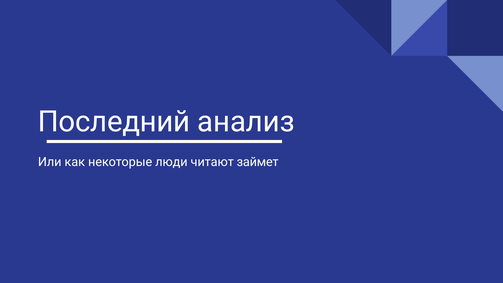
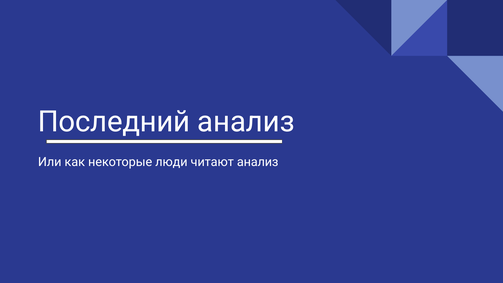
читают займет: займет -> анализ
